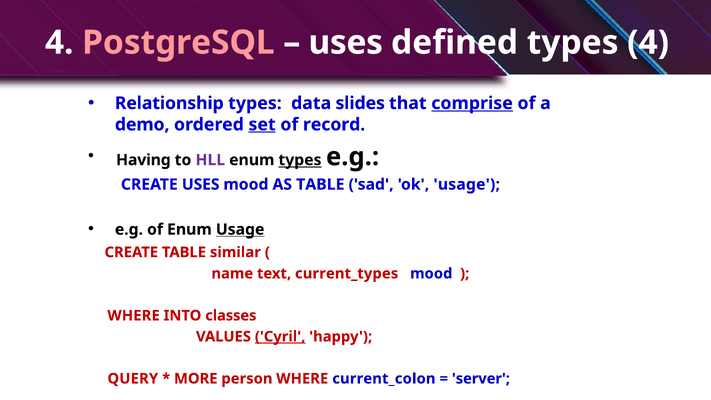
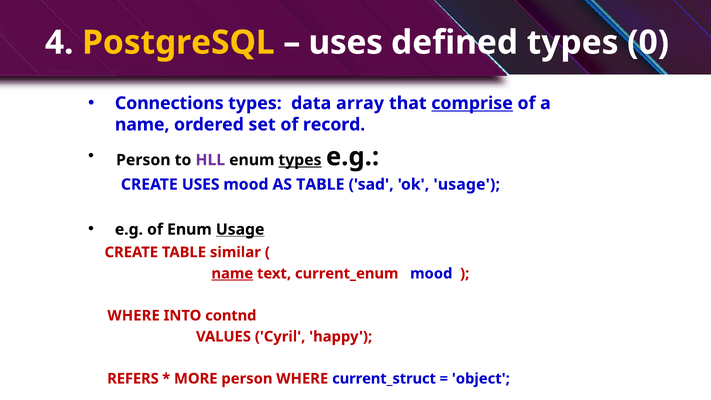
PostgreSQL colour: pink -> yellow
types 4: 4 -> 0
Relationship: Relationship -> Connections
slides: slides -> array
demo at (142, 125): demo -> name
set underline: present -> none
Having at (143, 160): Having -> Person
name at (232, 273) underline: none -> present
current_types: current_types -> current_enum
classes: classes -> contnd
Cyril underline: present -> none
QUERY: QUERY -> REFERS
current_colon: current_colon -> current_struct
server: server -> object
